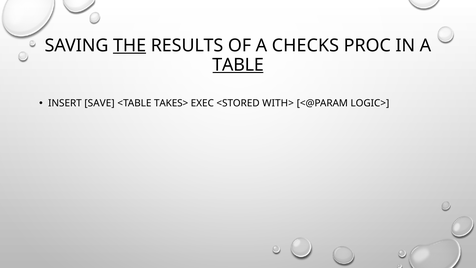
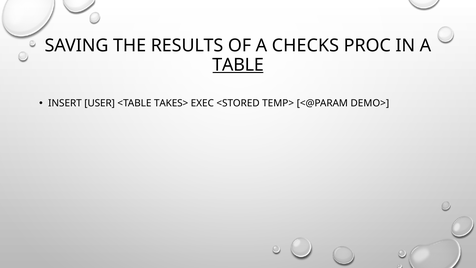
THE underline: present -> none
SAVE: SAVE -> USER
WITH>: WITH> -> TEMP>
LOGIC>: LOGIC> -> DEMO>
